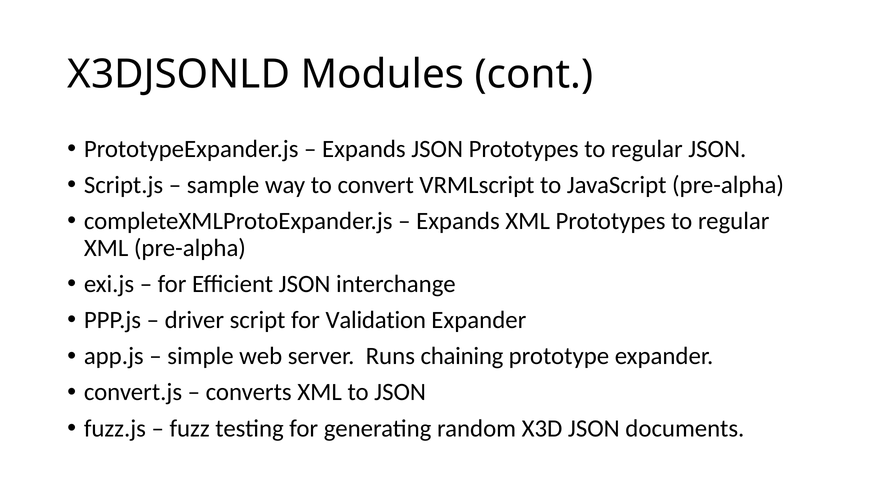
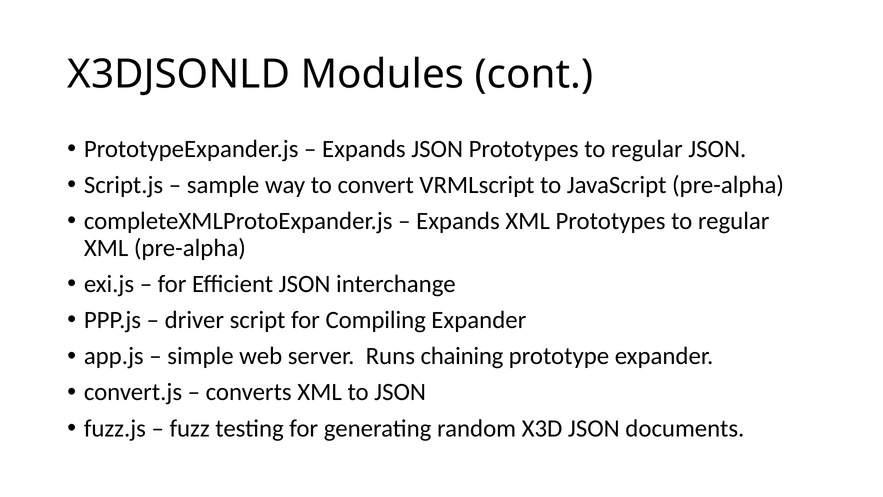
Validation: Validation -> Compiling
